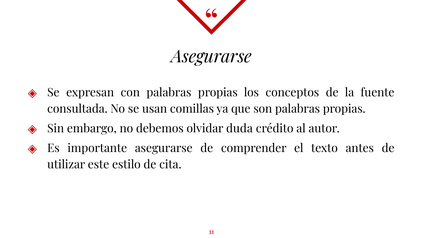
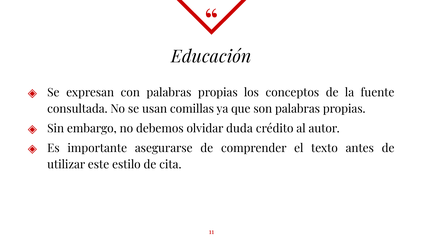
Asegurarse at (212, 57): Asegurarse -> Educación
